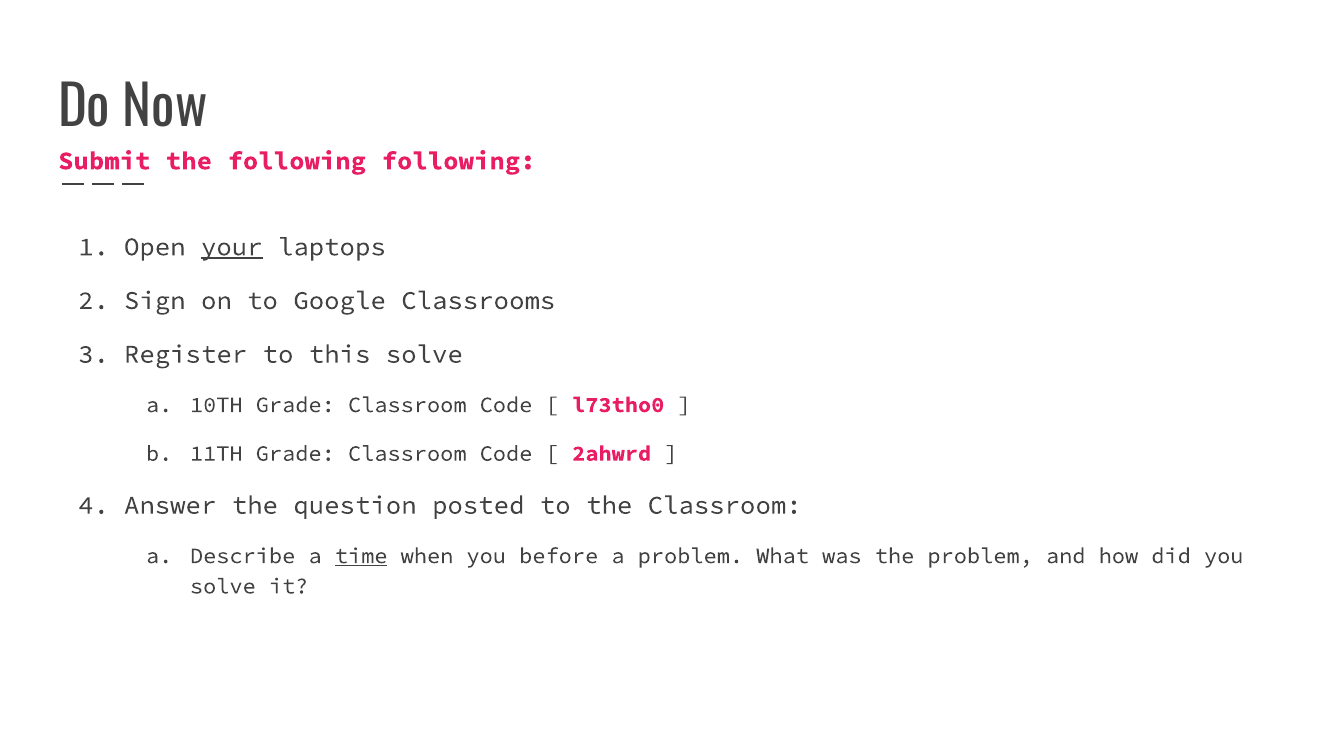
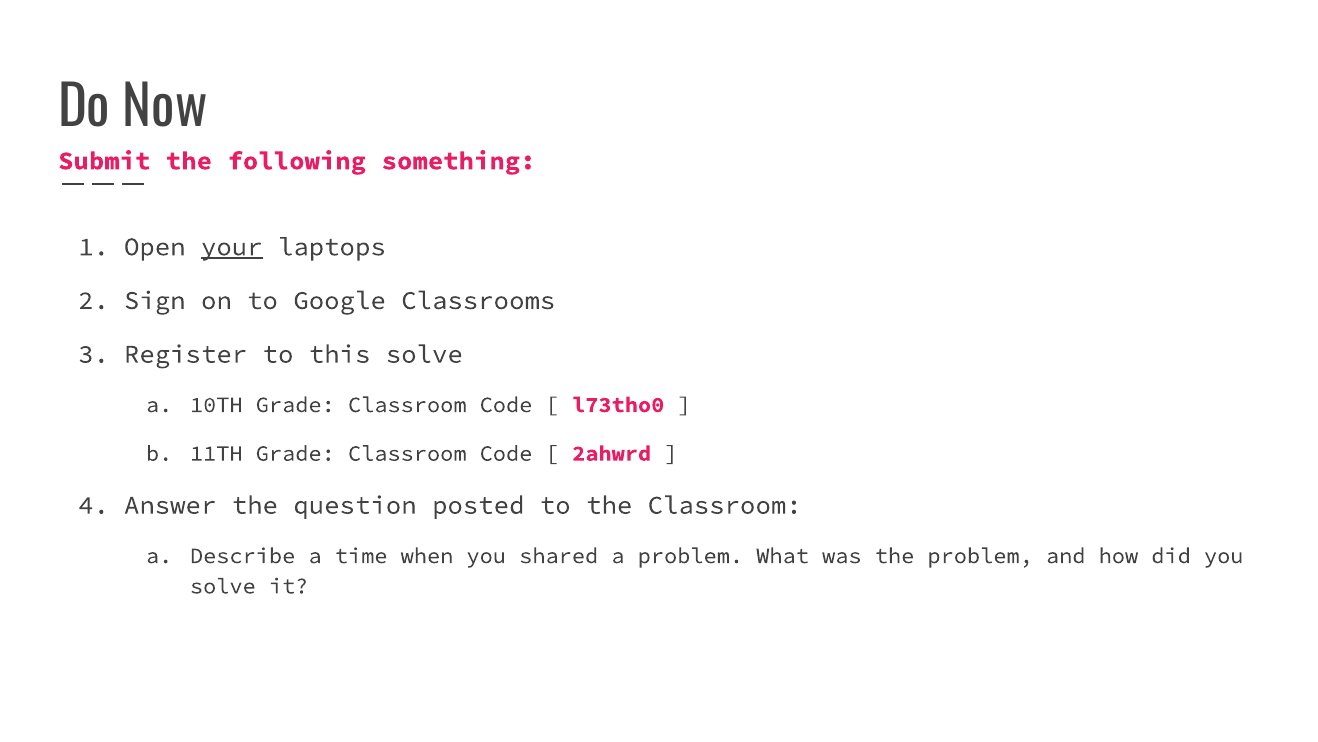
following following: following -> something
time underline: present -> none
before: before -> shared
